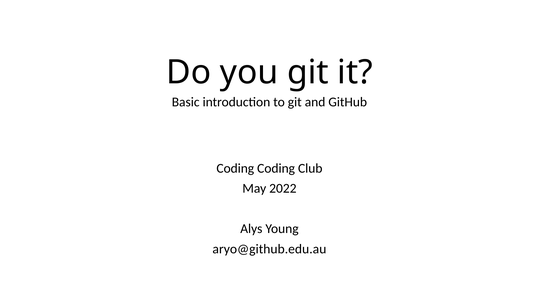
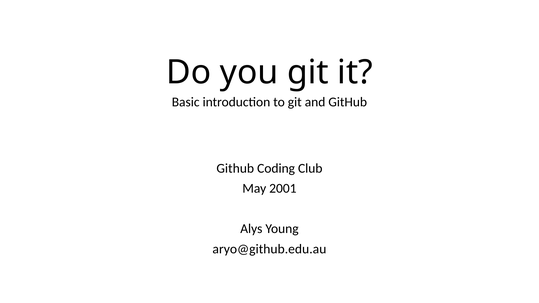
Coding at (235, 168): Coding -> Github
2022: 2022 -> 2001
